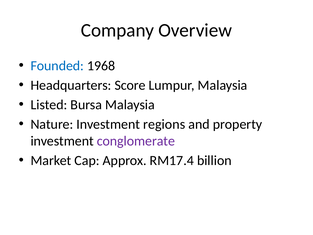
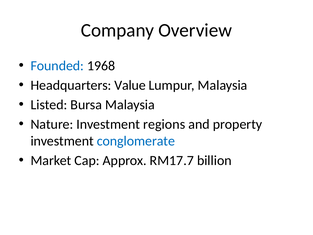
Score: Score -> Value
conglomerate colour: purple -> blue
RM17.4: RM17.4 -> RM17.7
